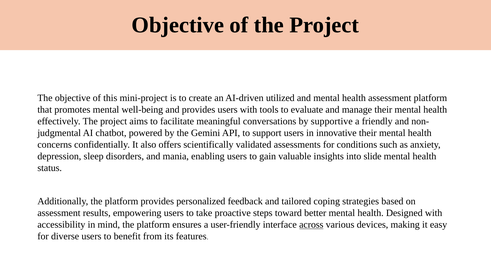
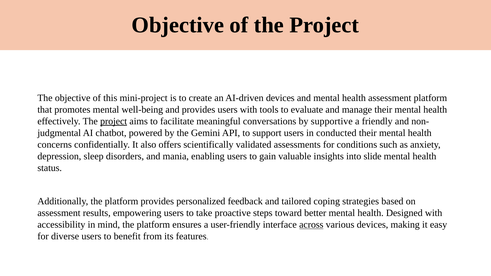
AI-driven utilized: utilized -> devices
project at (114, 121) underline: none -> present
innovative: innovative -> conducted
